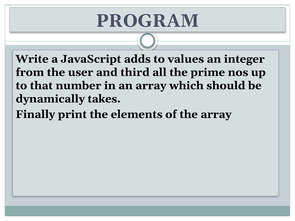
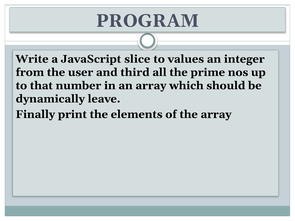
adds: adds -> slice
takes: takes -> leave
